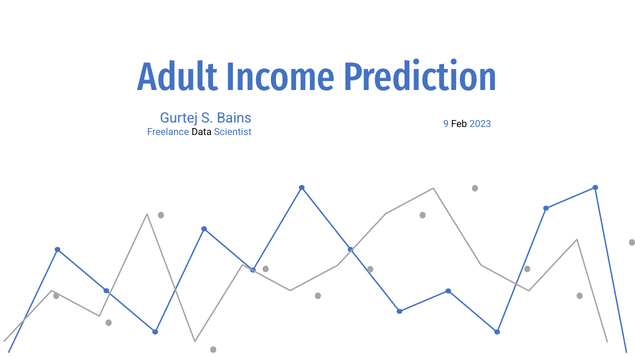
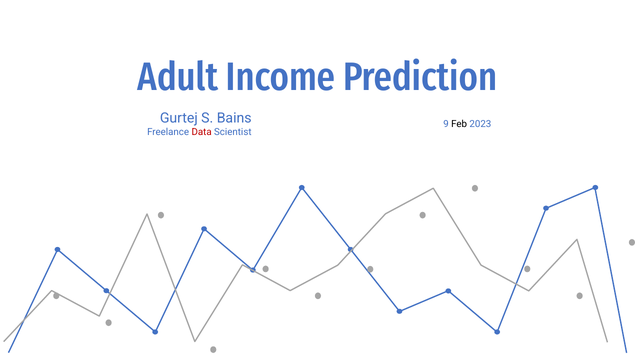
Data colour: black -> red
